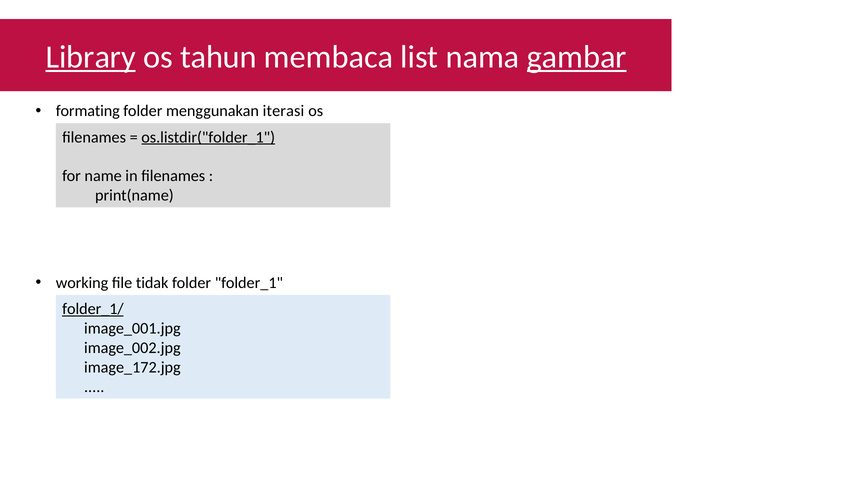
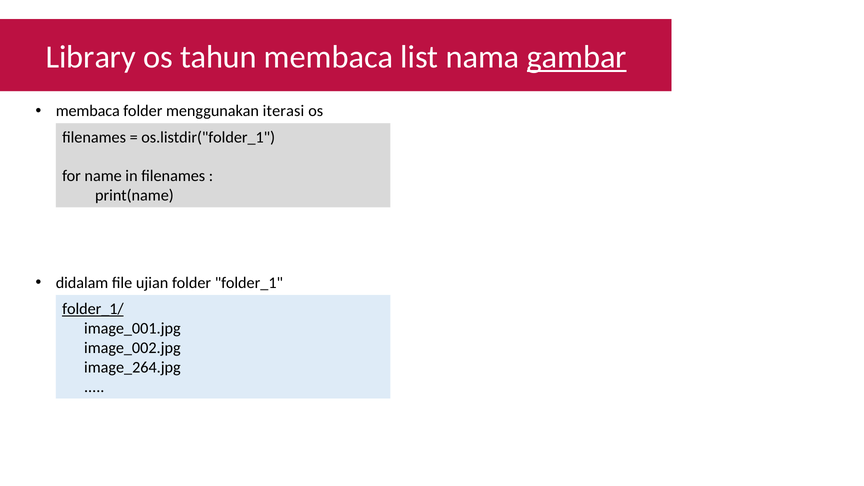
Library underline: present -> none
formating at (88, 111): formating -> membaca
os.listdir("folder_1 underline: present -> none
working: working -> didalam
tidak: tidak -> ujian
image_172.jpg: image_172.jpg -> image_264.jpg
